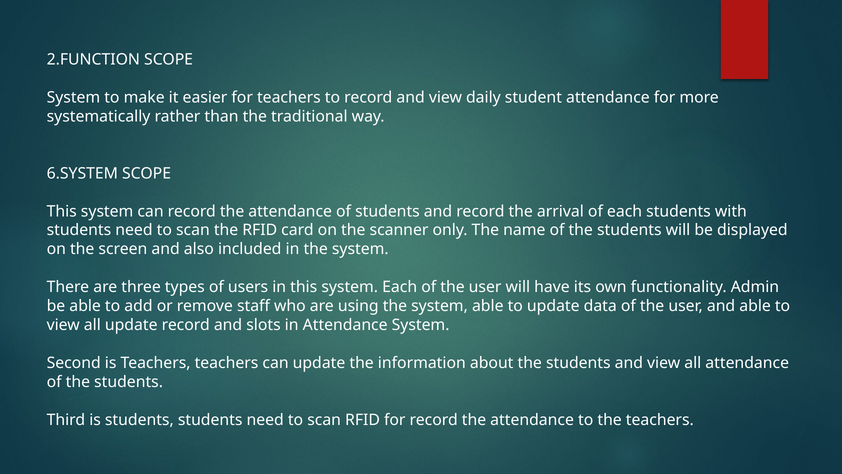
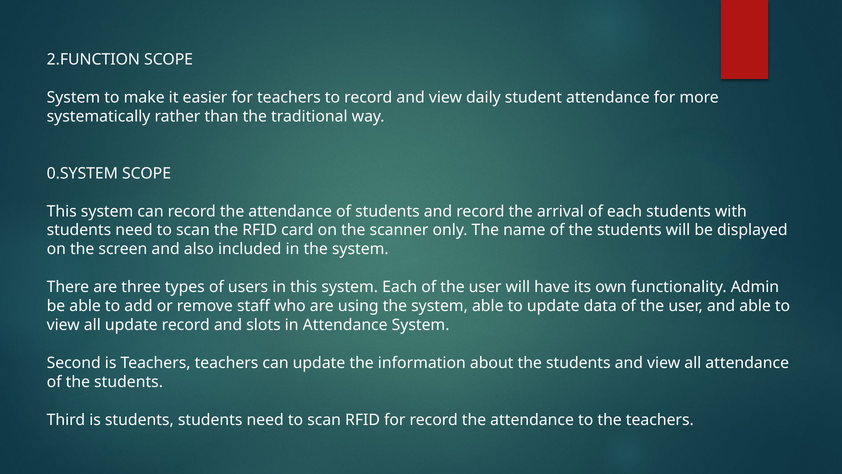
6.SYSTEM: 6.SYSTEM -> 0.SYSTEM
